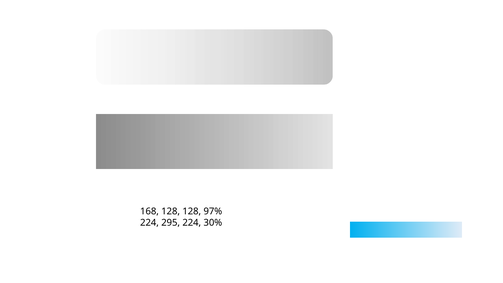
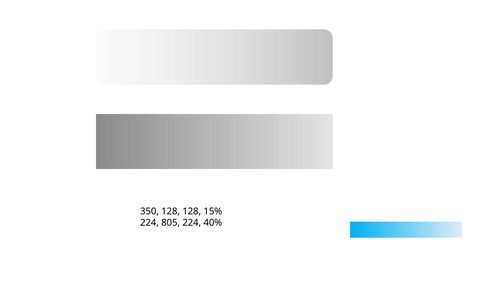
168: 168 -> 350
97%: 97% -> 15%
295: 295 -> 805
30%: 30% -> 40%
